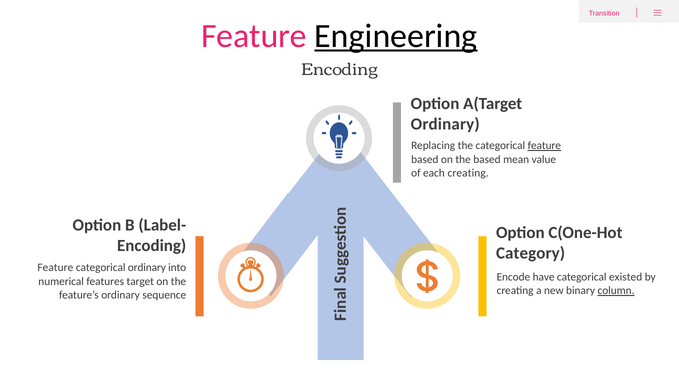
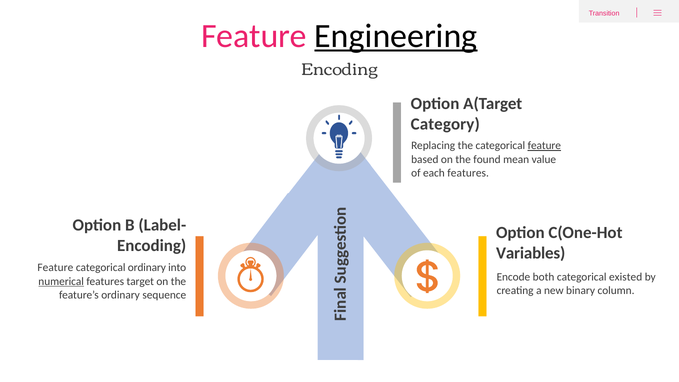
Ordinary at (445, 124): Ordinary -> Category
the based: based -> found
each creating: creating -> features
Category: Category -> Variables
have: have -> both
numerical underline: none -> present
column underline: present -> none
